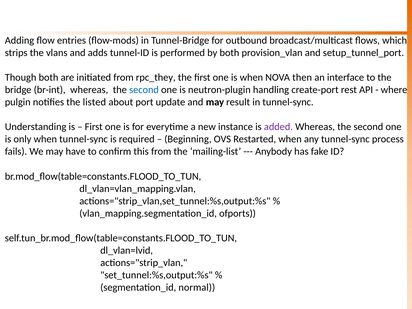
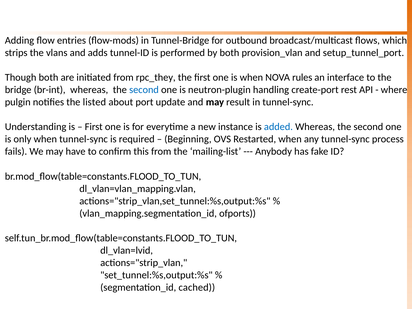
then: then -> rules
added colour: purple -> blue
normal: normal -> cached
